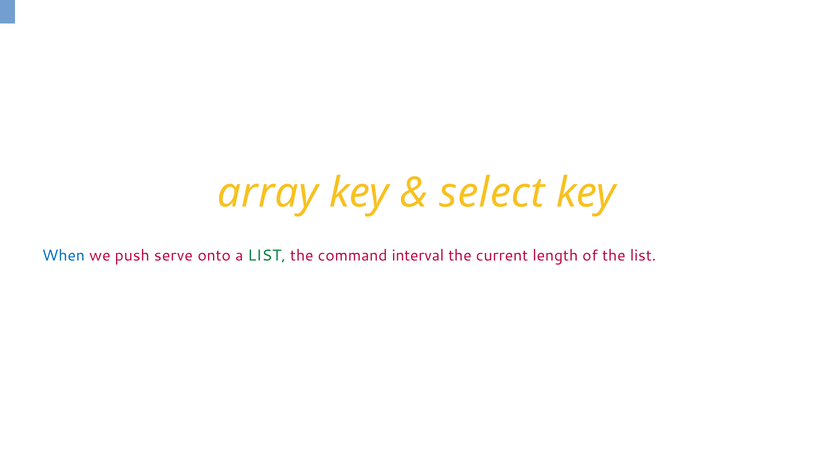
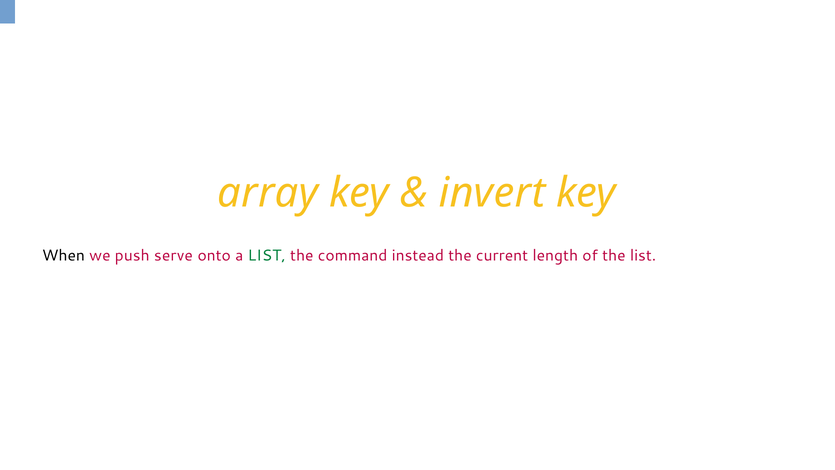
select: select -> invert
When colour: blue -> black
interval: interval -> instead
